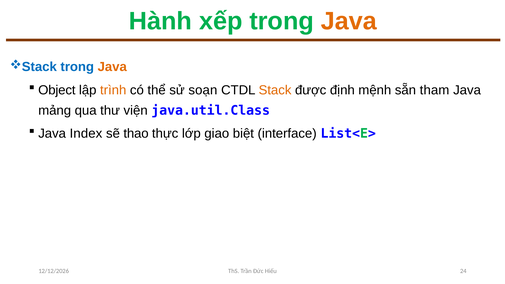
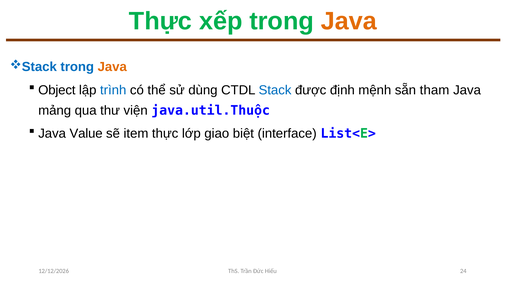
Hành at (160, 21): Hành -> Thực
trình colour: orange -> blue
soạn: soạn -> dùng
Stack colour: orange -> blue
java.util.Class: java.util.Class -> java.util.Thuộc
Index: Index -> Value
thao: thao -> item
